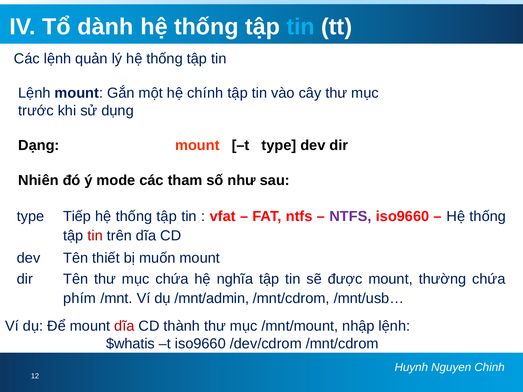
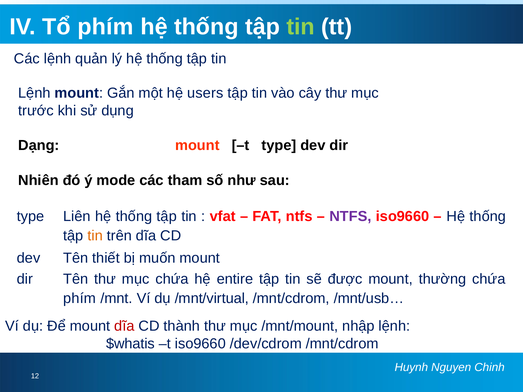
Tổ dành: dành -> phím
tin at (301, 27) colour: light blue -> light green
chính: chính -> users
Tiếp: Tiếp -> Liên
tin at (95, 236) colour: red -> orange
nghĩa: nghĩa -> entire
/mnt/admin: /mnt/admin -> /mnt/virtual
